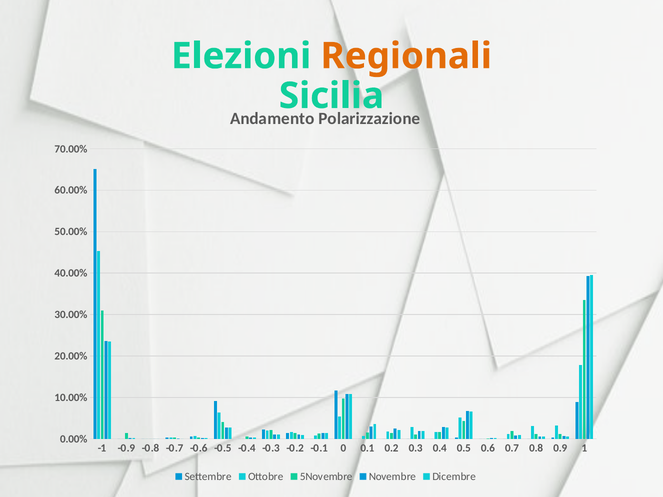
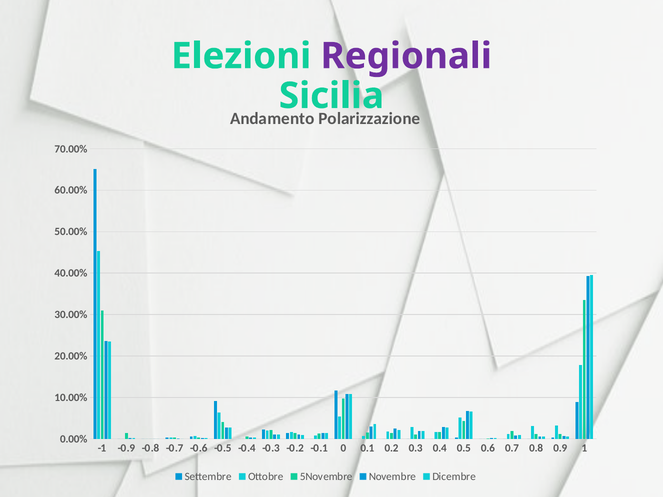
Regionali colour: orange -> purple
